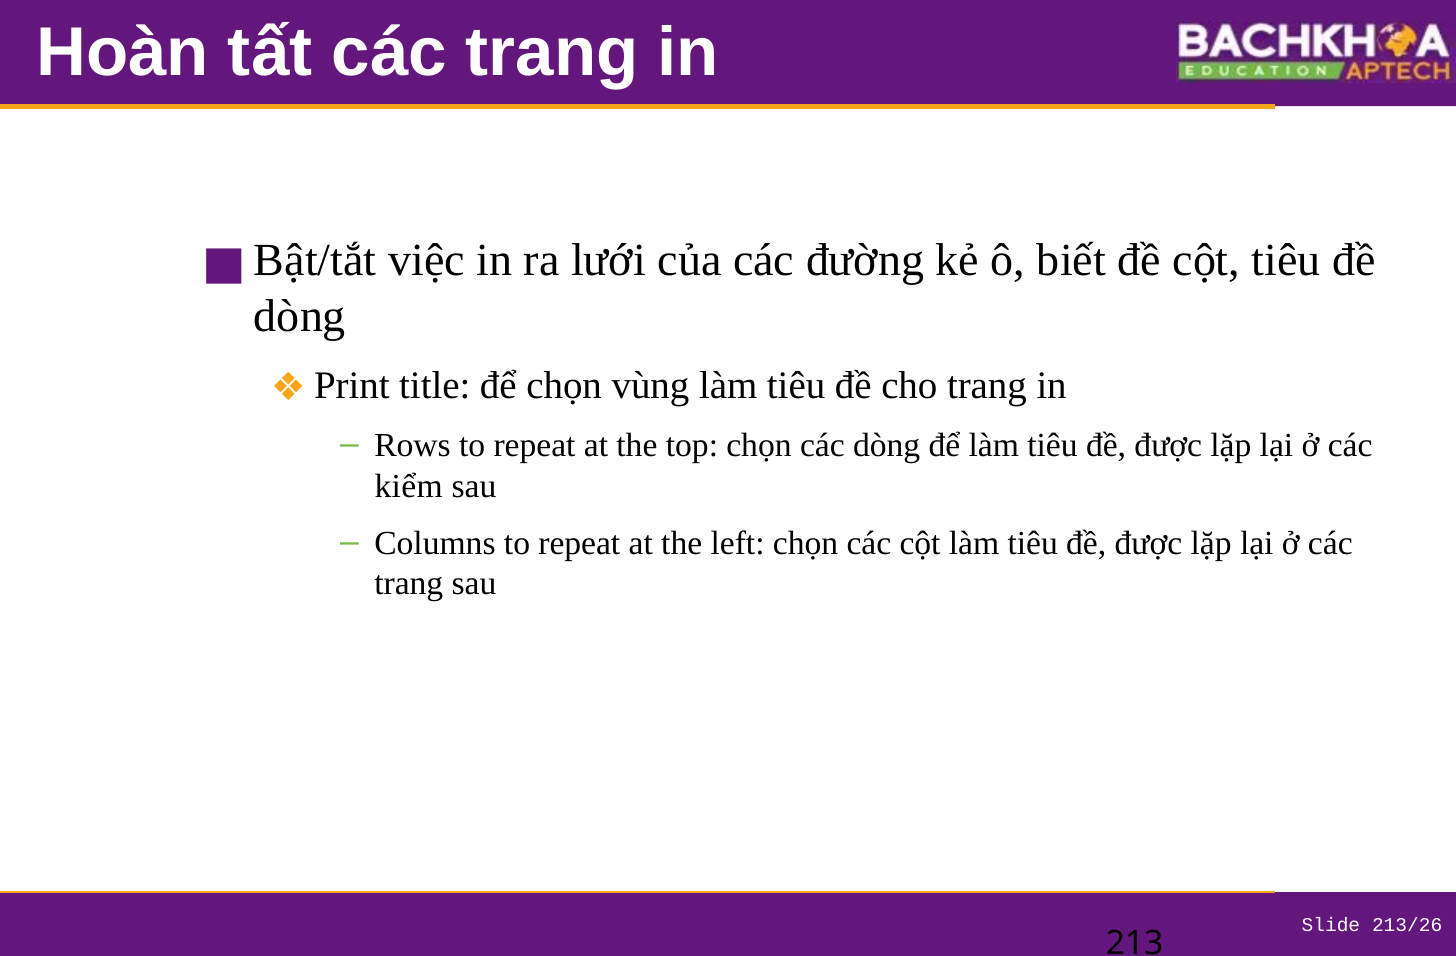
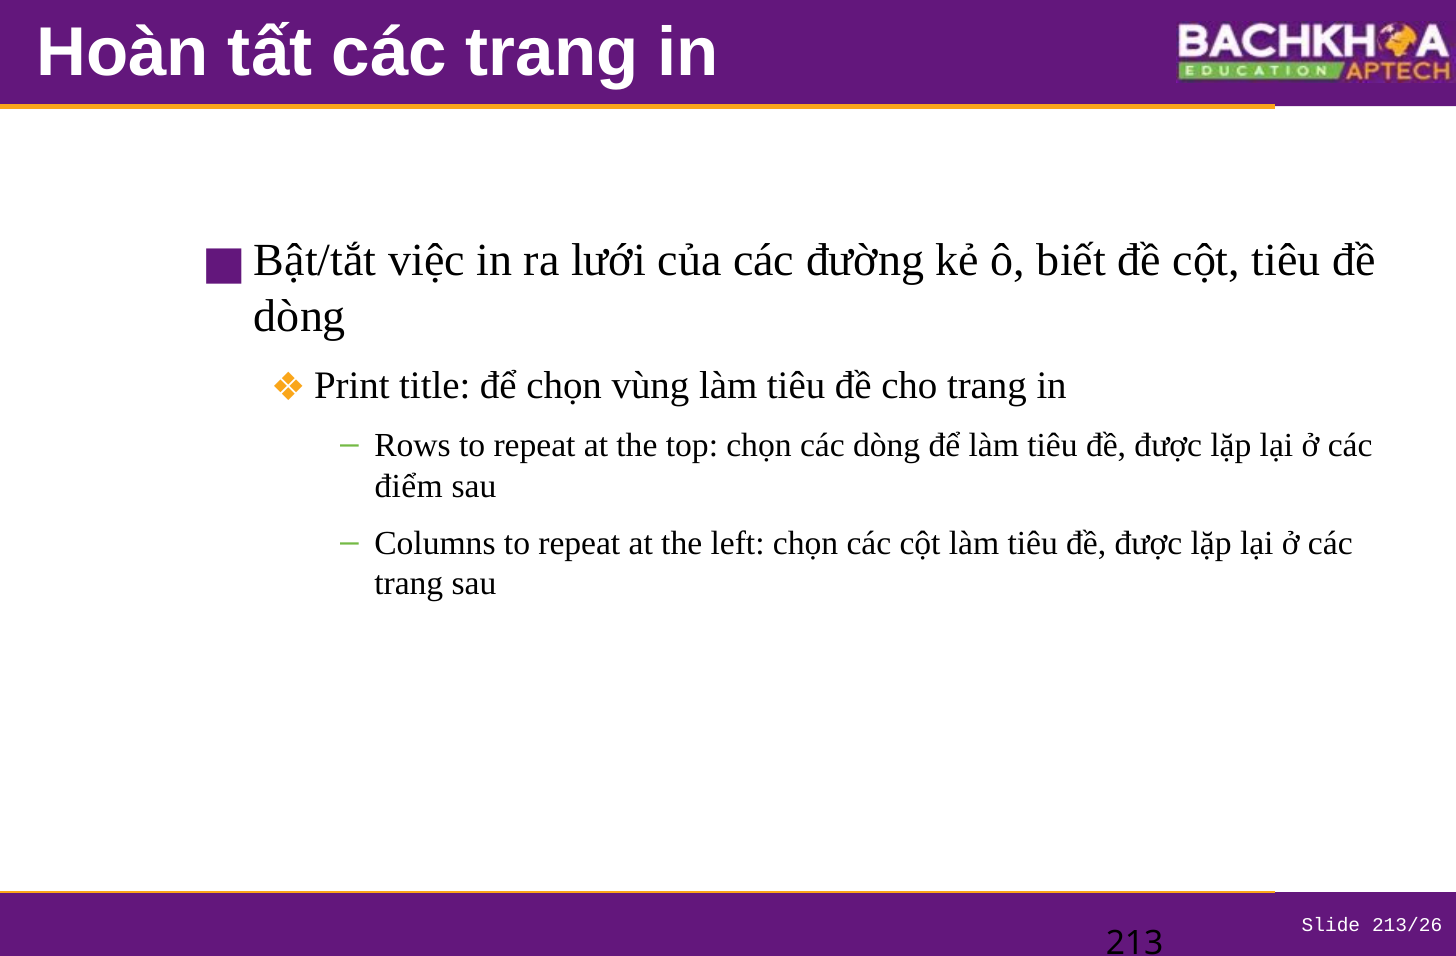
kiểm: kiểm -> điểm
